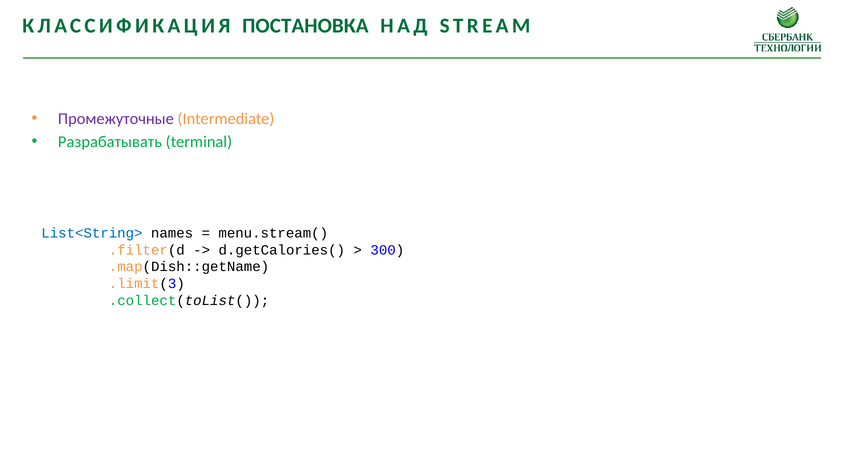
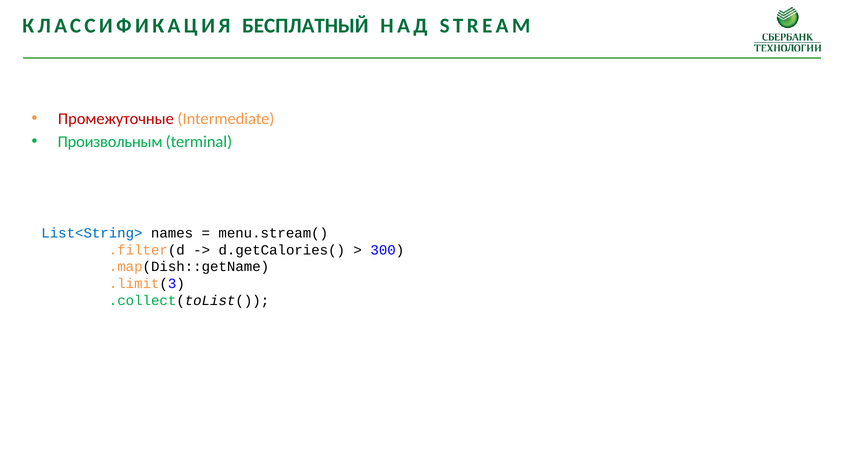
ПОСТАНОВКА: ПОСТАНОВКА -> БЕСПЛАТНЫЙ
Промежуточные colour: purple -> red
Разрабатывать: Разрабатывать -> Произвольным
